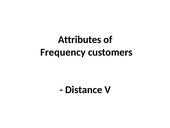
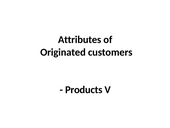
Frequency: Frequency -> Originated
Distance: Distance -> Products
